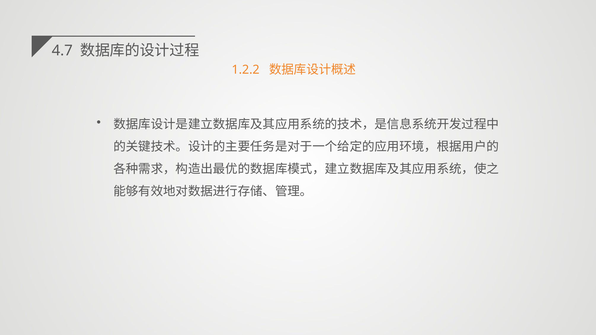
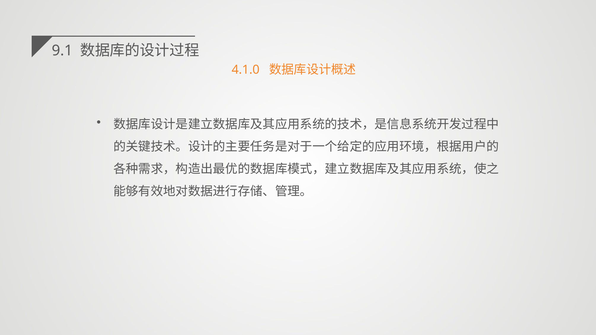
4.7: 4.7 -> 9.1
1.2.2: 1.2.2 -> 4.1.0
